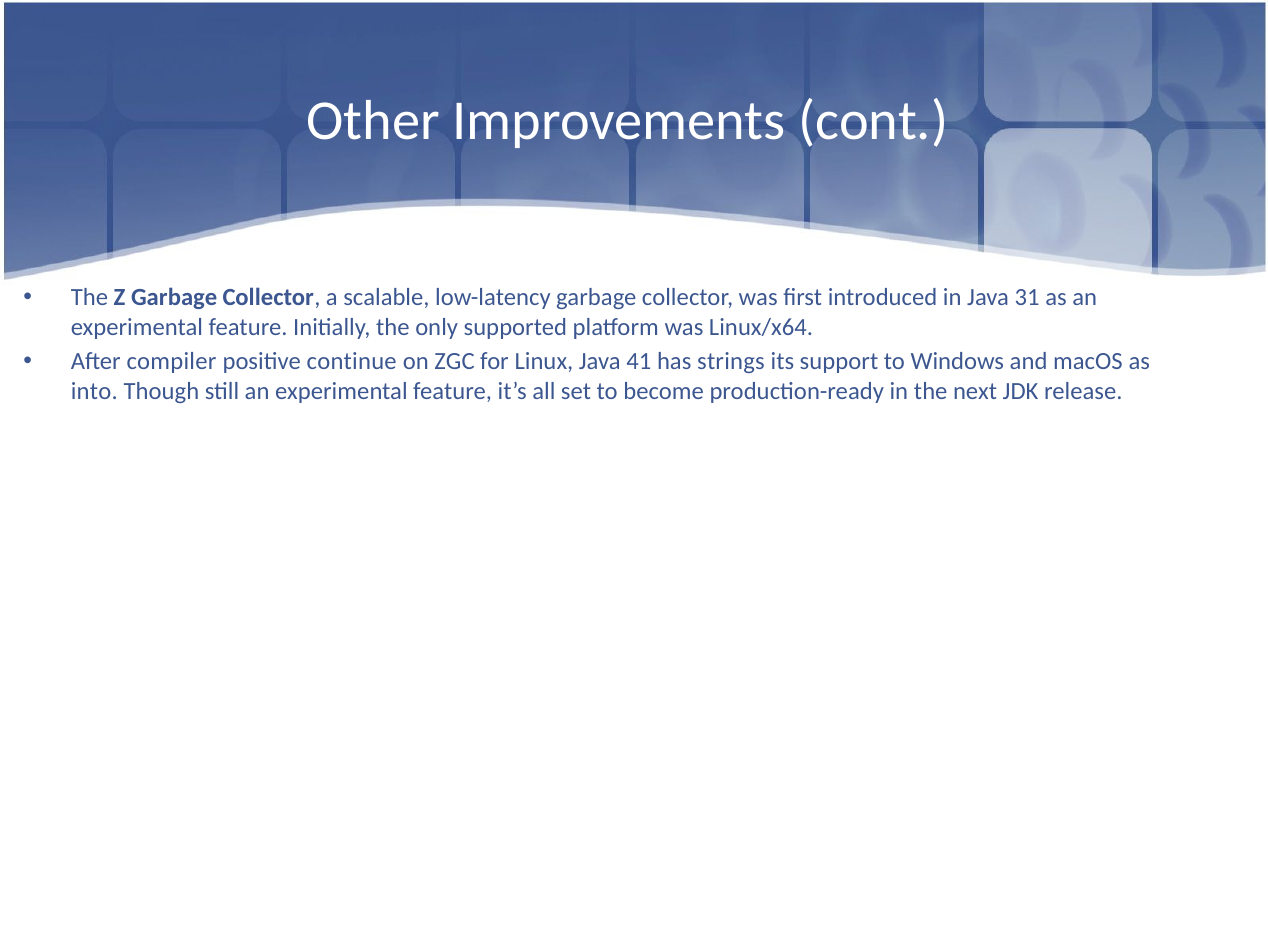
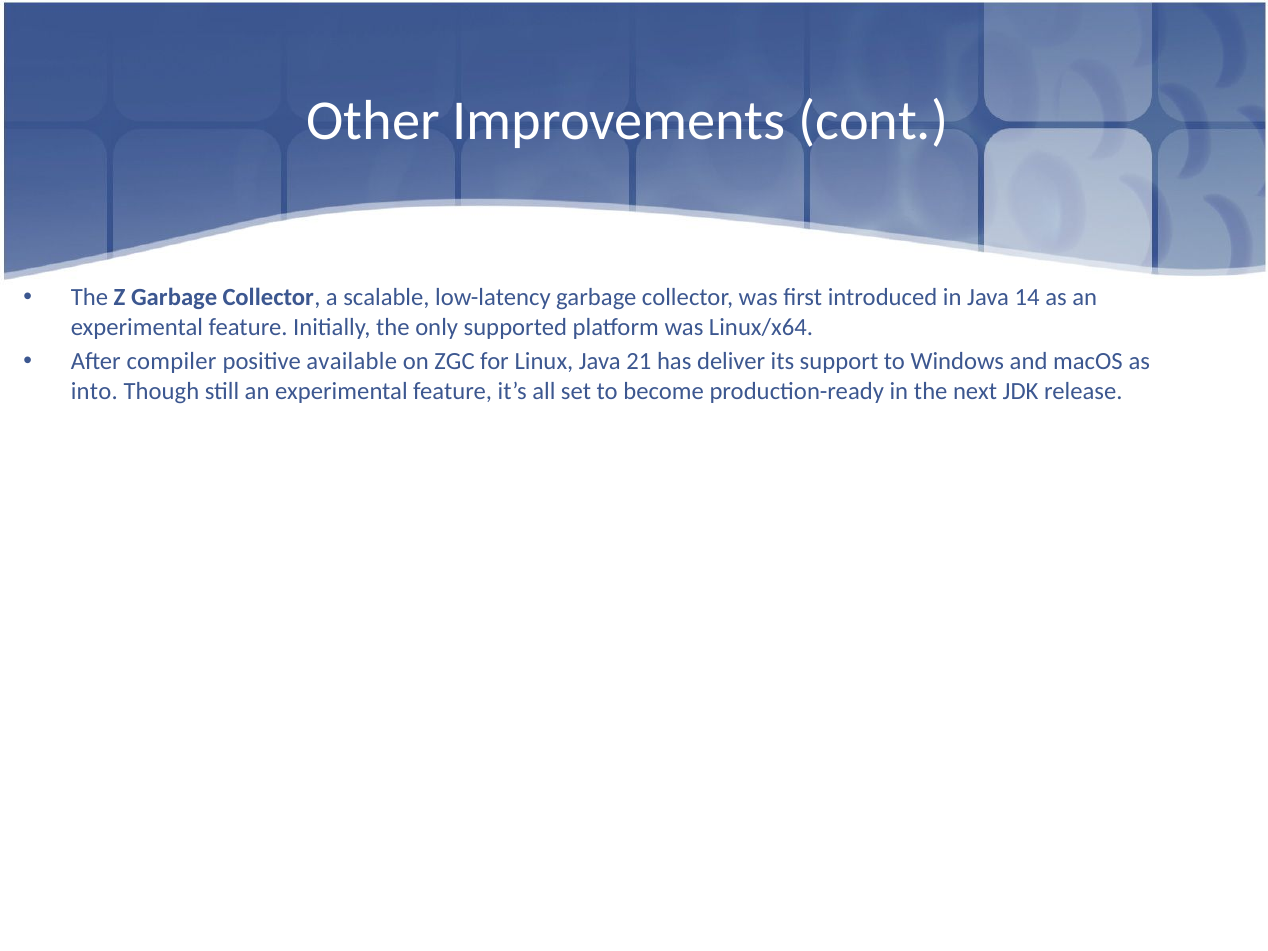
31: 31 -> 14
continue: continue -> available
41: 41 -> 21
strings: strings -> deliver
